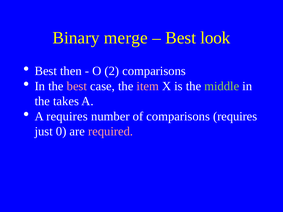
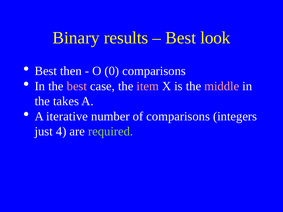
merge: merge -> results
2: 2 -> 0
middle colour: light green -> pink
A requires: requires -> iterative
comparisons requires: requires -> integers
0: 0 -> 4
required colour: pink -> light green
